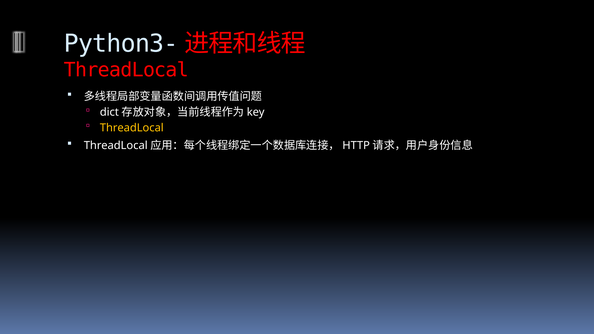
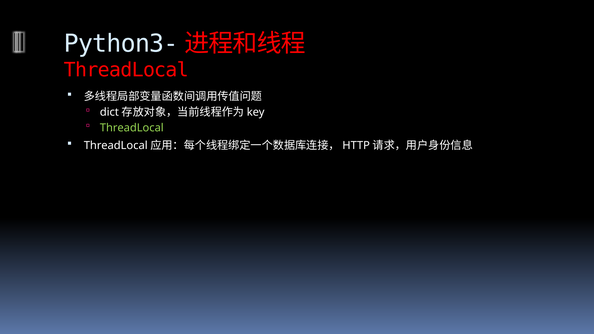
ThreadLocal at (132, 128) colour: yellow -> light green
